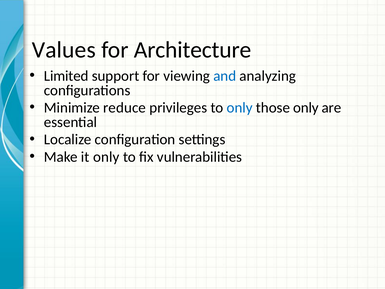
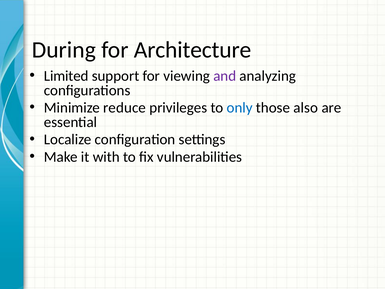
Values: Values -> During
and colour: blue -> purple
those only: only -> also
it only: only -> with
